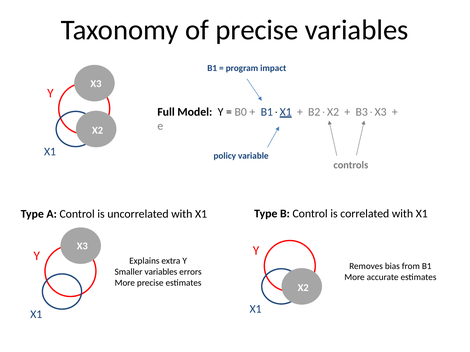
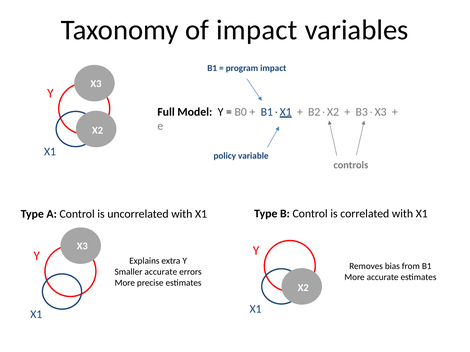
of precise: precise -> impact
Smaller variables: variables -> accurate
